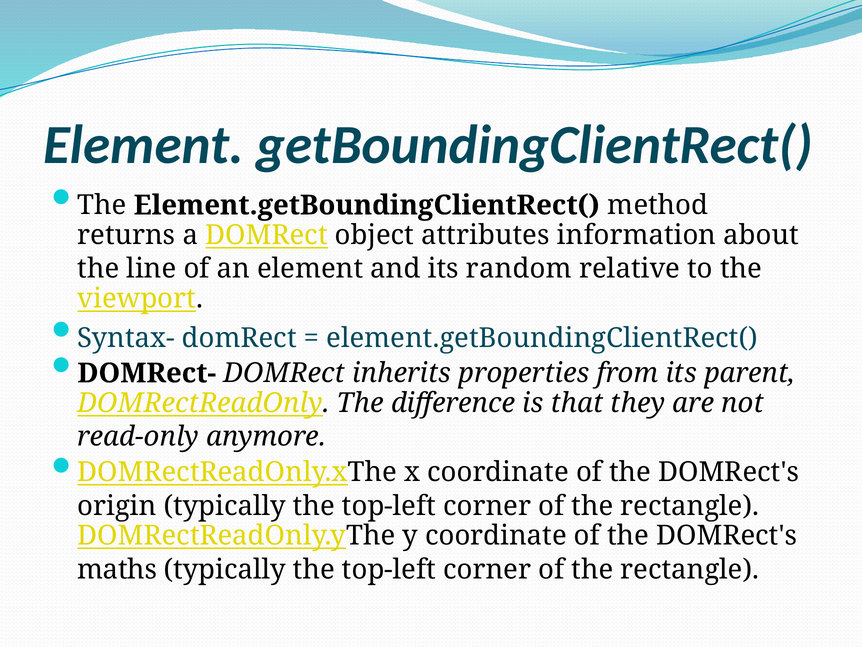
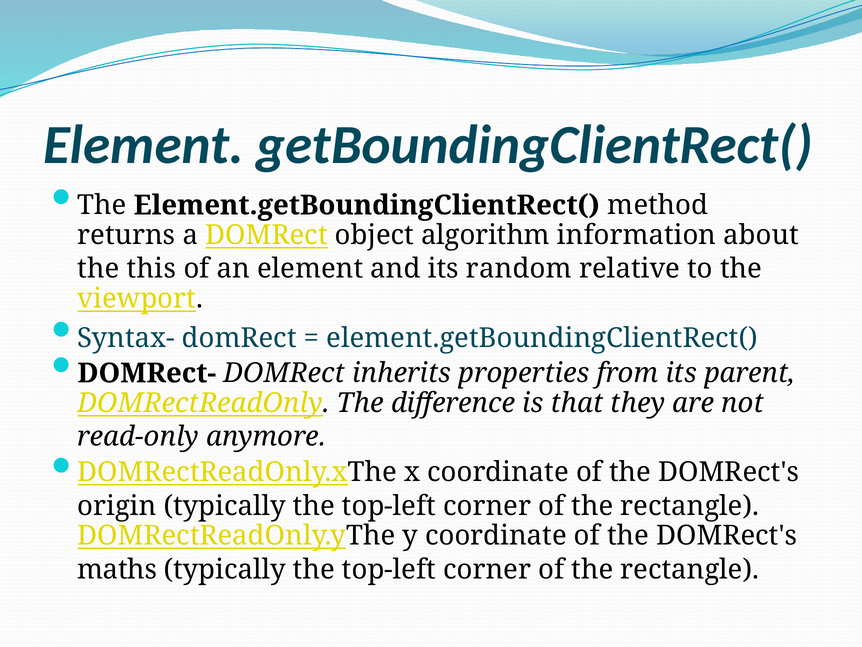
attributes: attributes -> algorithm
line: line -> this
